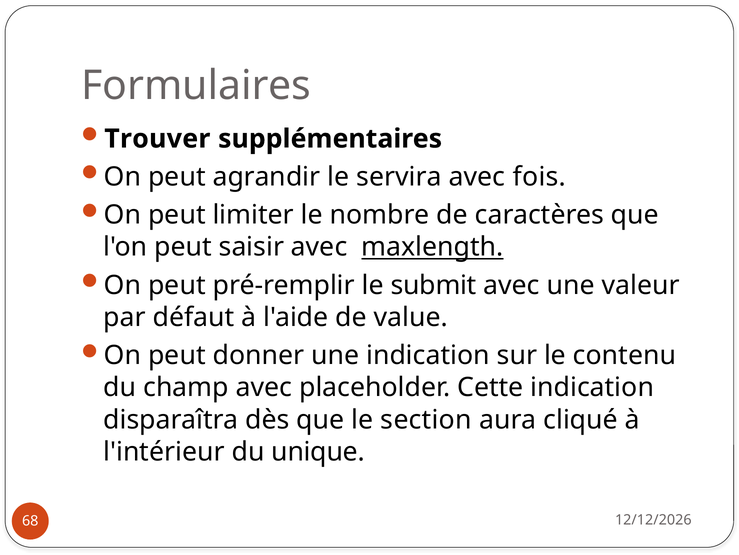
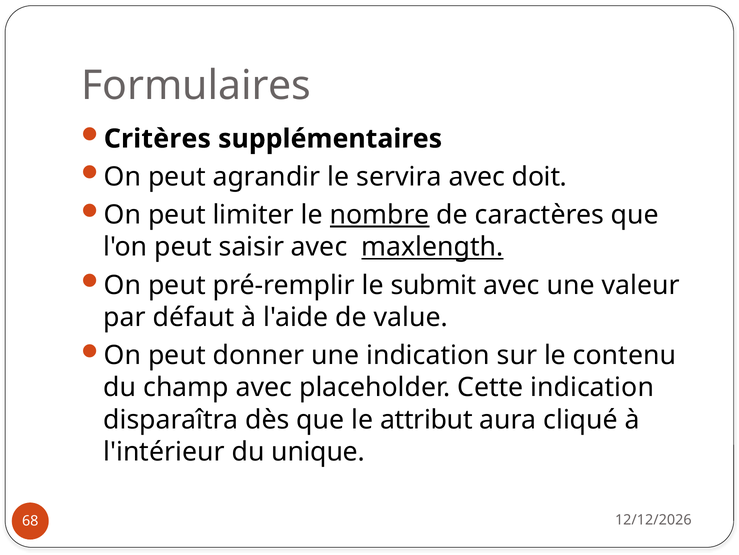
Trouver: Trouver -> Critères
fois: fois -> doit
nombre underline: none -> present
section: section -> attribut
